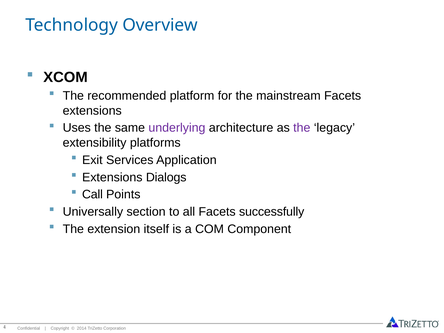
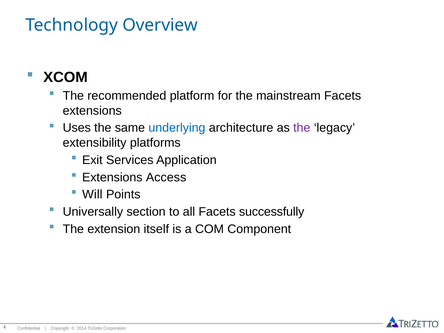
underlying colour: purple -> blue
Dialogs: Dialogs -> Access
Call: Call -> Will
